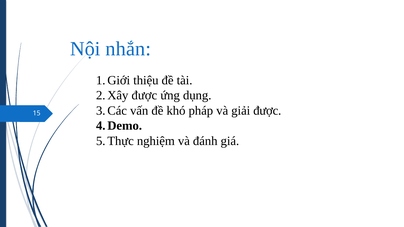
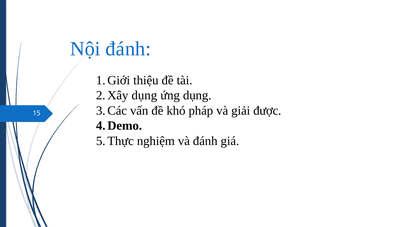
Nội nhắn: nhắn -> đánh
được at (144, 96): được -> dụng
